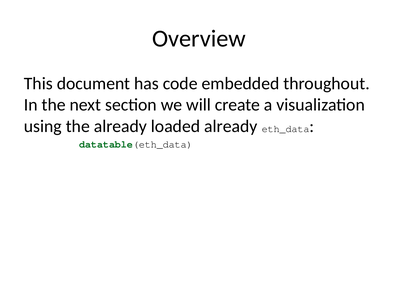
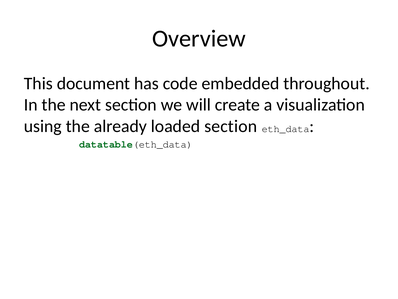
loaded already: already -> section
